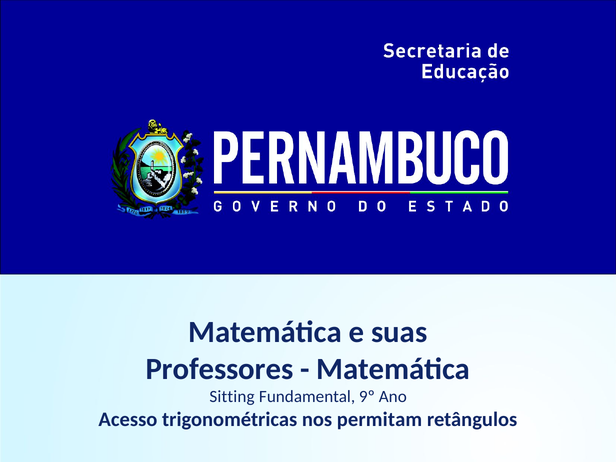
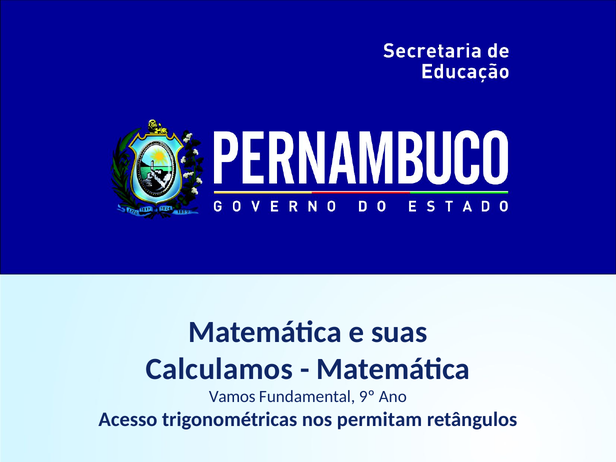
Professores: Professores -> Calculamos
Sitting: Sitting -> Vamos
